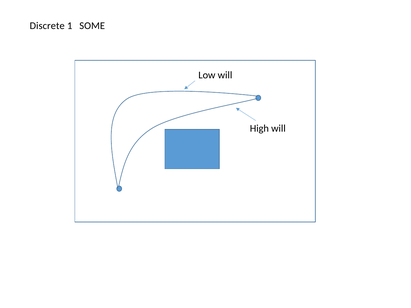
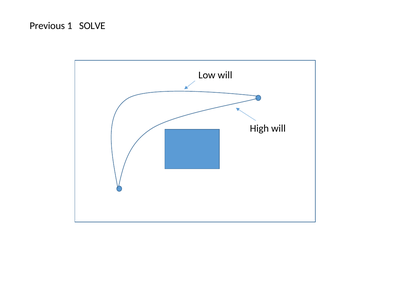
Discrete: Discrete -> Previous
SOME: SOME -> SOLVE
